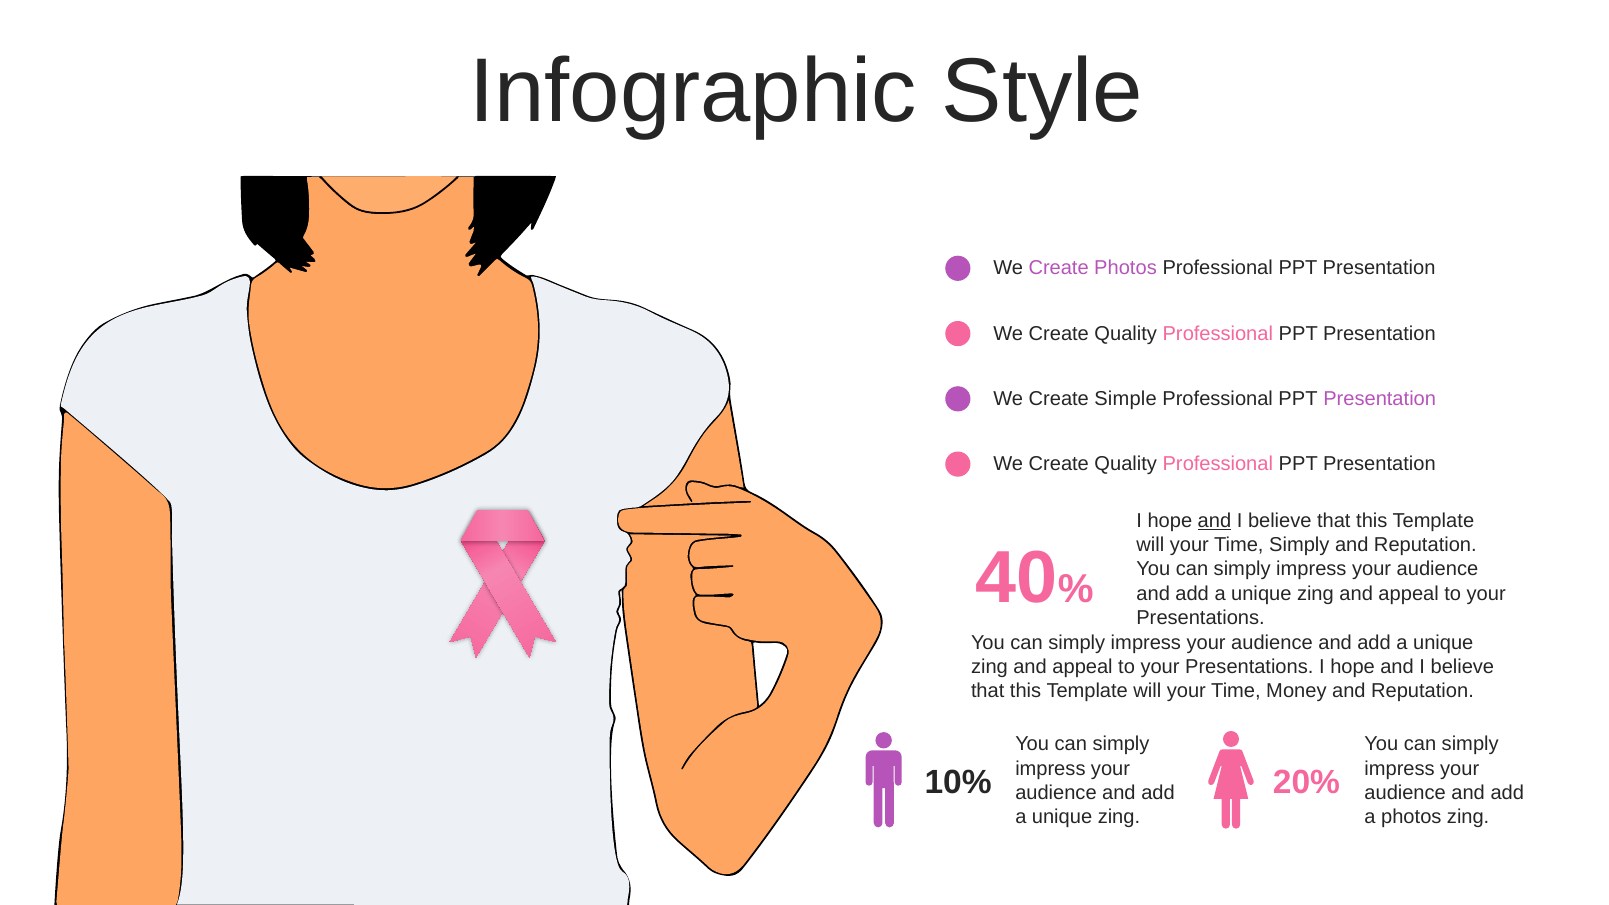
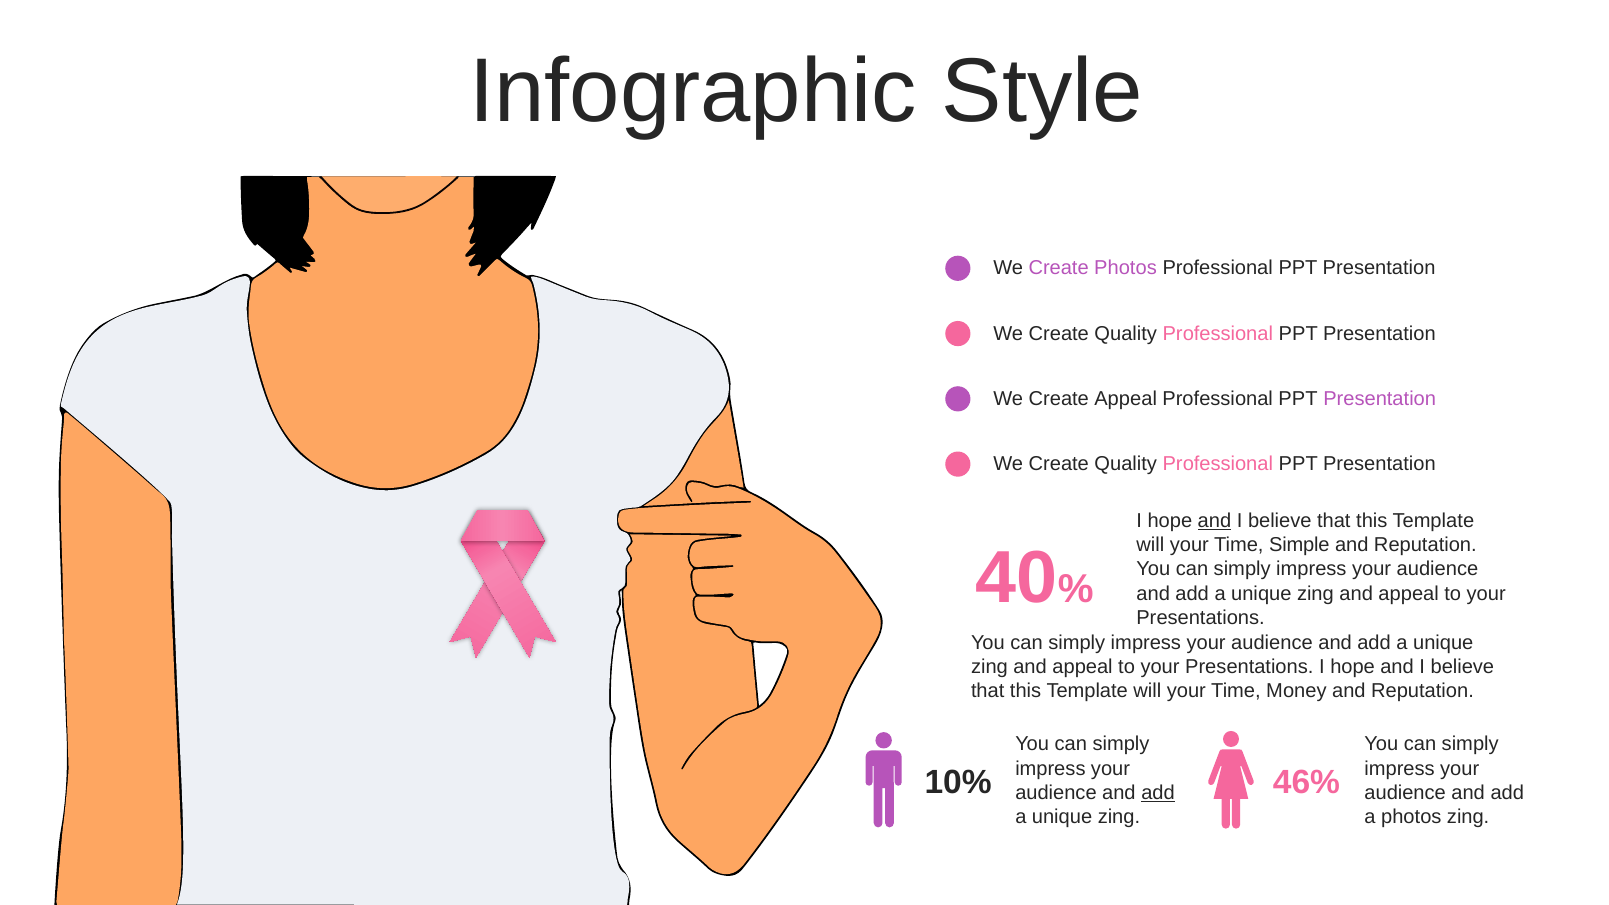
Create Simple: Simple -> Appeal
Time Simply: Simply -> Simple
20%: 20% -> 46%
add at (1158, 793) underline: none -> present
